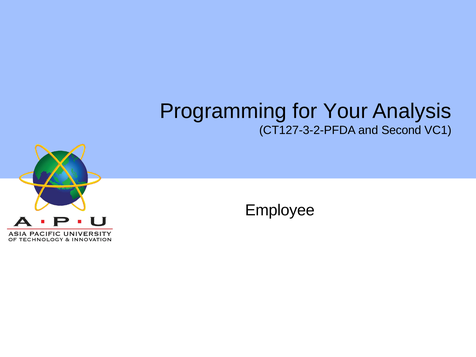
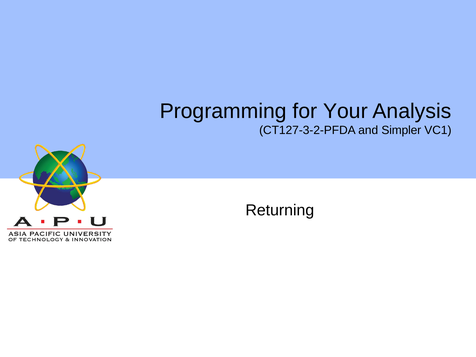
Second: Second -> Simpler
Employee: Employee -> Returning
